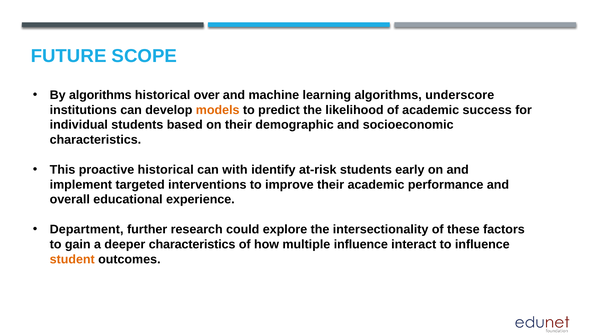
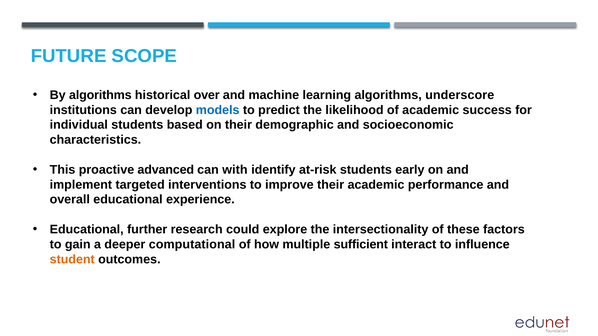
models colour: orange -> blue
proactive historical: historical -> advanced
Department at (87, 230): Department -> Educational
deeper characteristics: characteristics -> computational
multiple influence: influence -> sufficient
